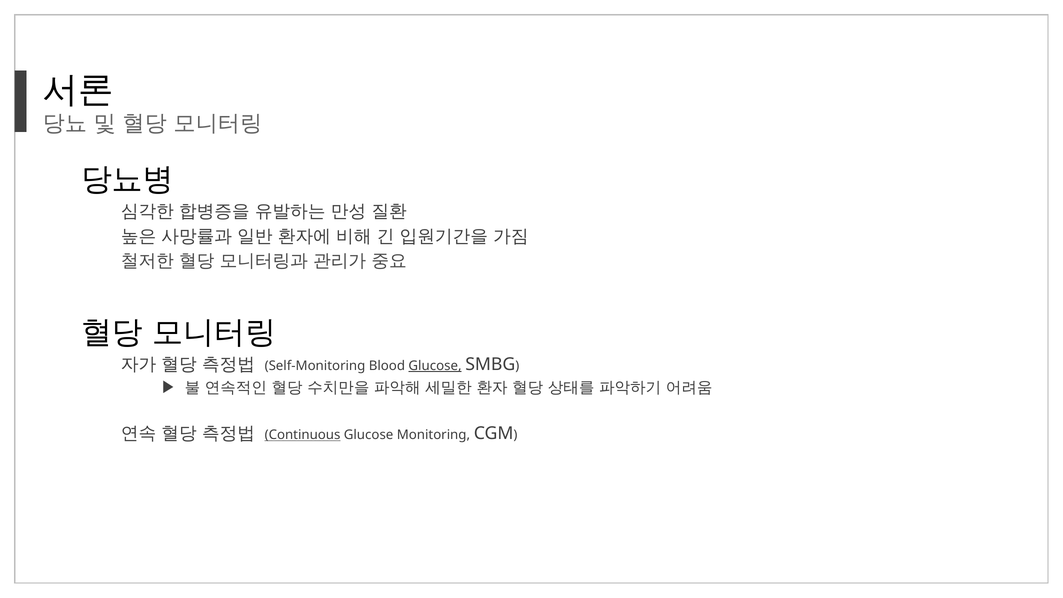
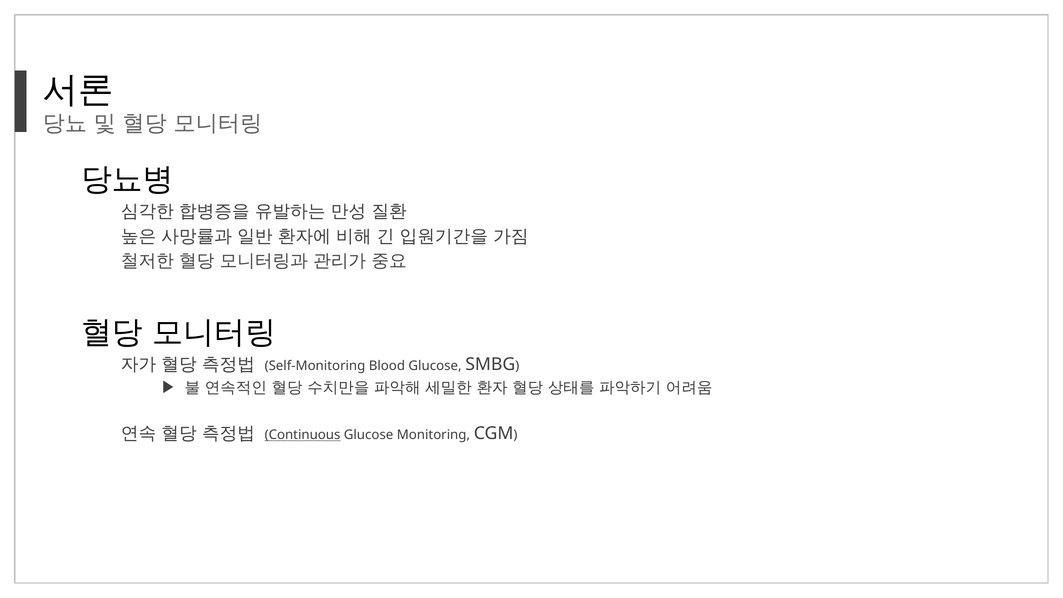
Glucose at (435, 366) underline: present -> none
